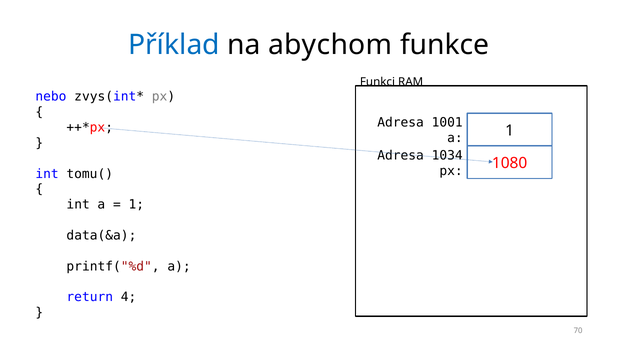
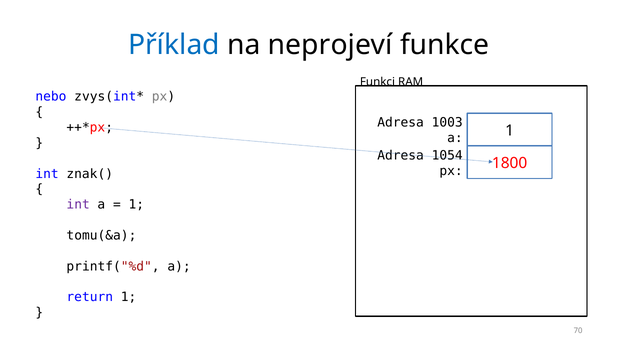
abychom: abychom -> neprojeví
1001: 1001 -> 1003
1034: 1034 -> 1054
1080: 1080 -> 1800
tomu(: tomu( -> znak(
int at (78, 205) colour: black -> purple
data(&a: data(&a -> tomu(&a
return 4: 4 -> 1
